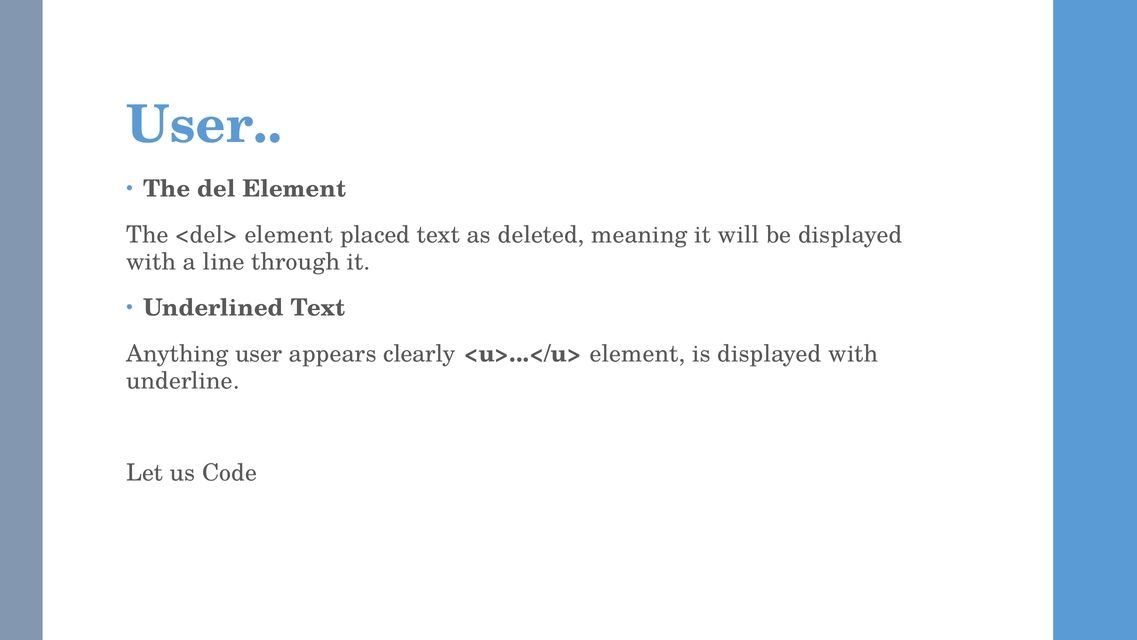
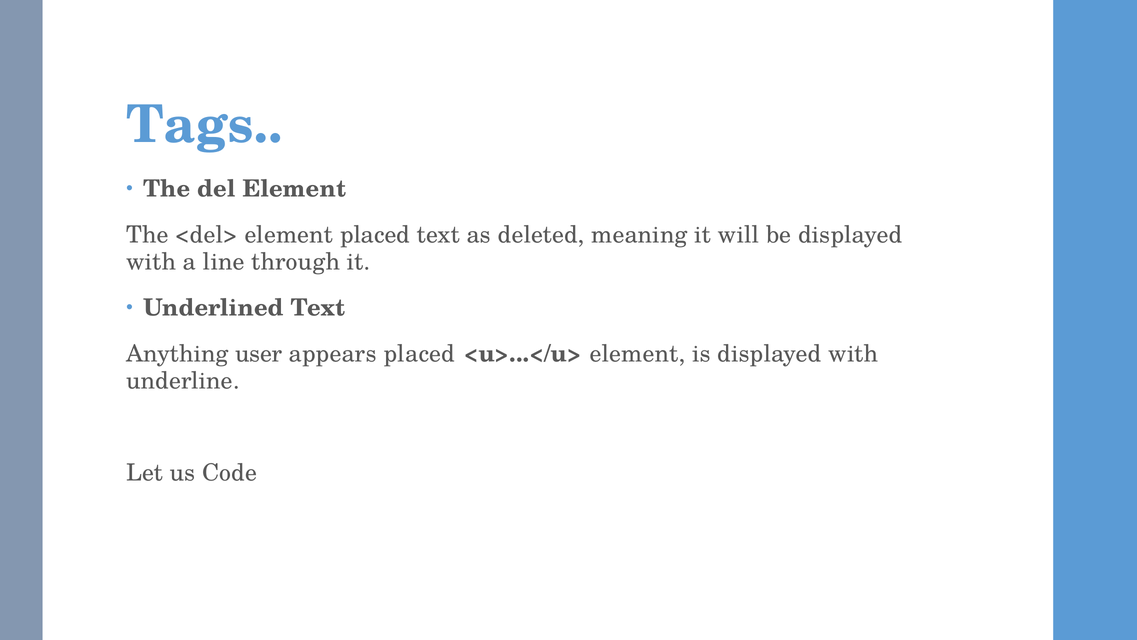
User at (204, 125): User -> Tags
appears clearly: clearly -> placed
